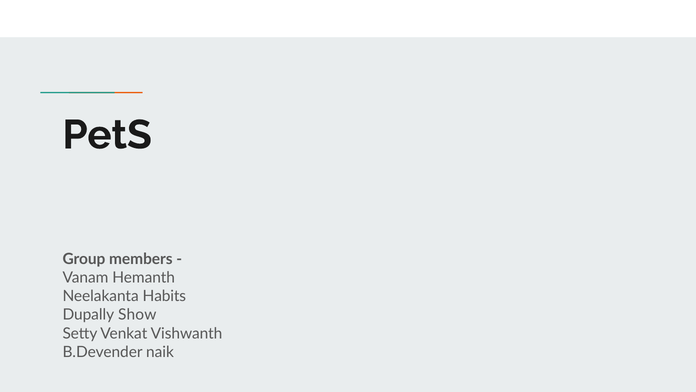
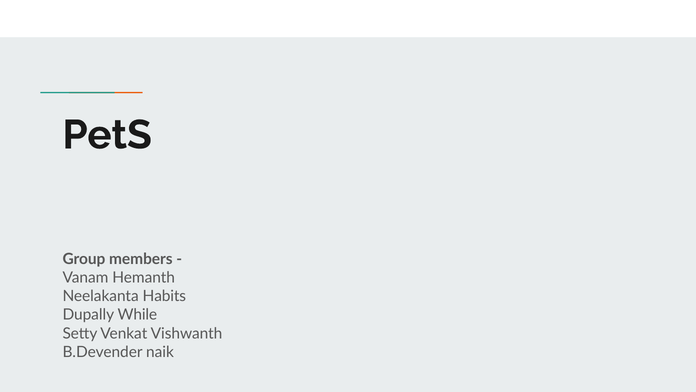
Show: Show -> While
